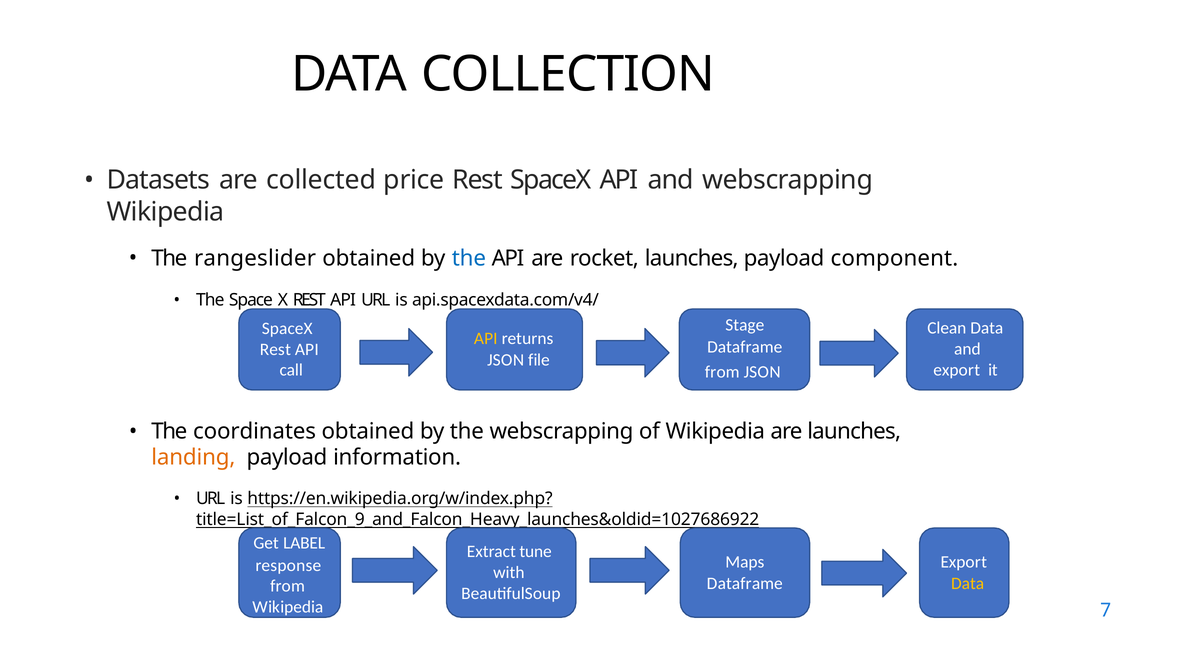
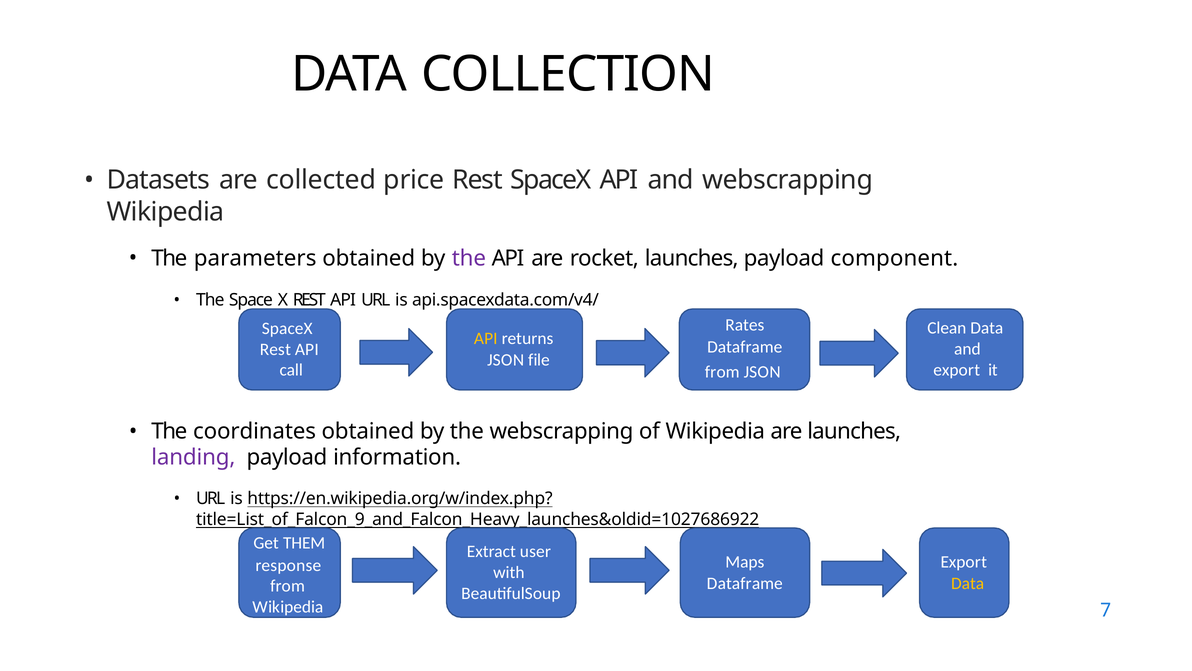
rangeslider: rangeslider -> parameters
the at (469, 258) colour: blue -> purple
Stage: Stage -> Rates
landing colour: orange -> purple
LABEL: LABEL -> THEM
tune: tune -> user
